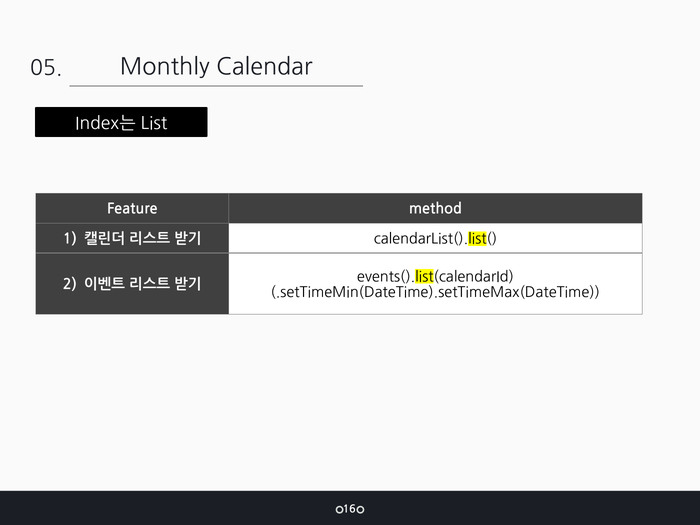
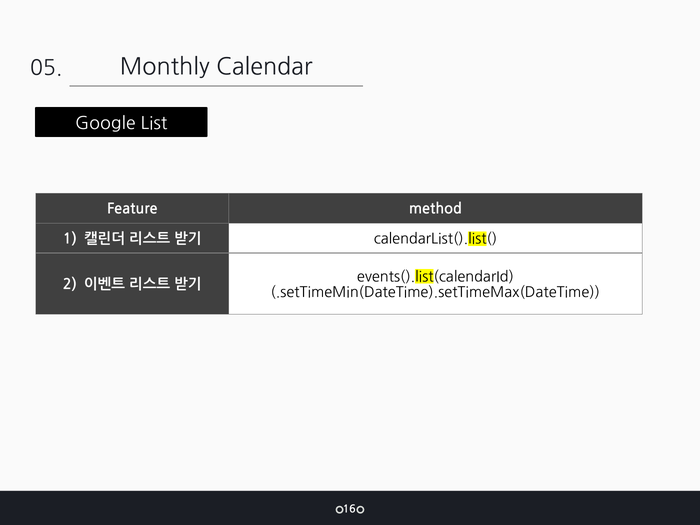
Index는: Index는 -> Google
